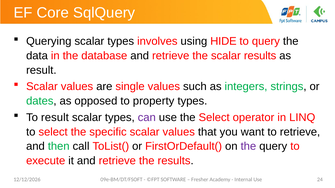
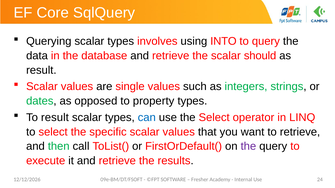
HIDE: HIDE -> INTO
scalar results: results -> should
can colour: purple -> blue
